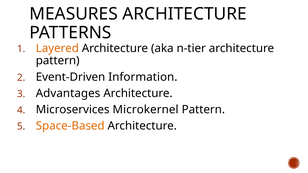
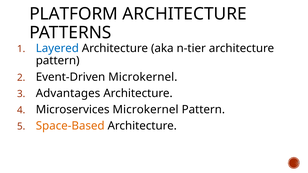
MEASURES: MEASURES -> PLATFORM
Layered colour: orange -> blue
Event-Driven Information: Information -> Microkernel
